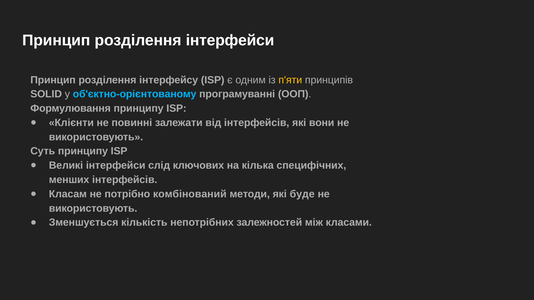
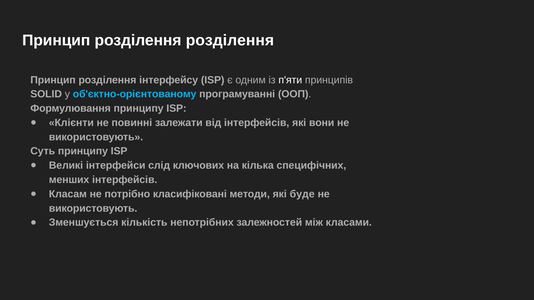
розділення інтерфейси: інтерфейси -> розділення
п'яти colour: yellow -> white
комбінований: комбінований -> класифіковані
